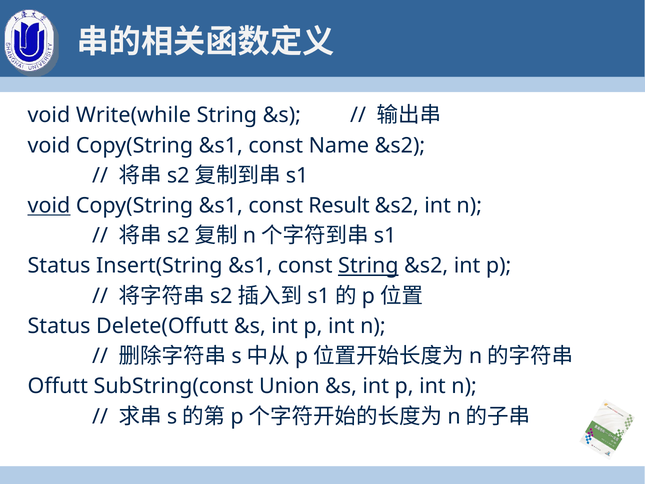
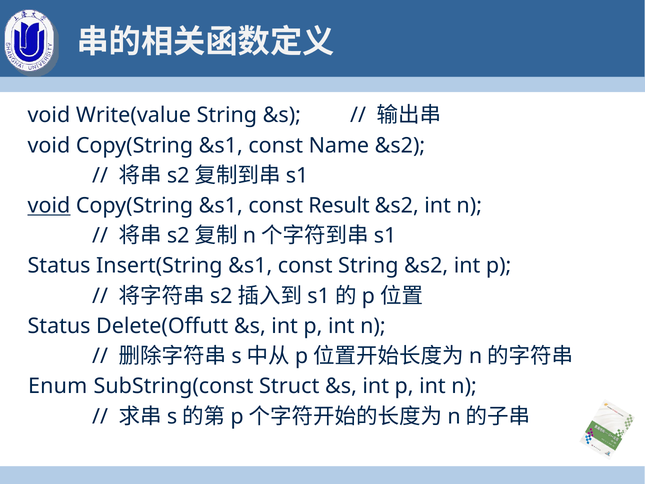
Write(while: Write(while -> Write(value
String at (368, 266) underline: present -> none
Offutt: Offutt -> Enum
Union: Union -> Struct
